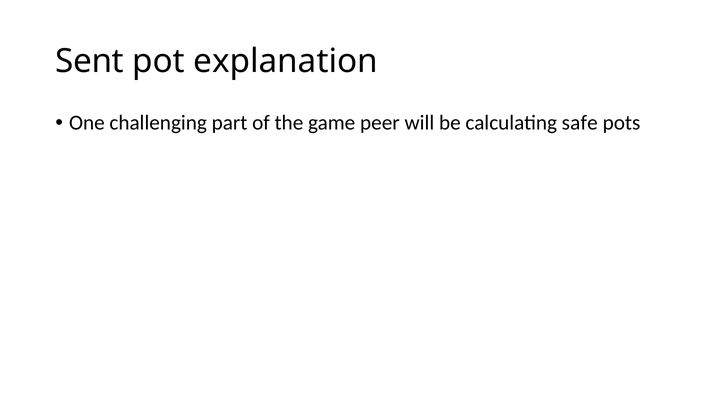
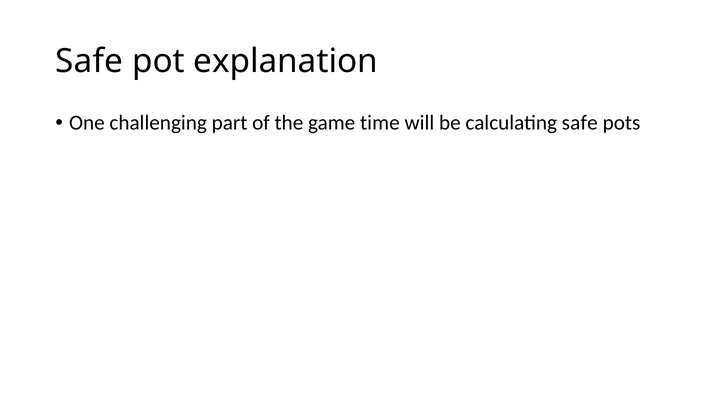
Sent at (90, 61): Sent -> Safe
peer: peer -> time
